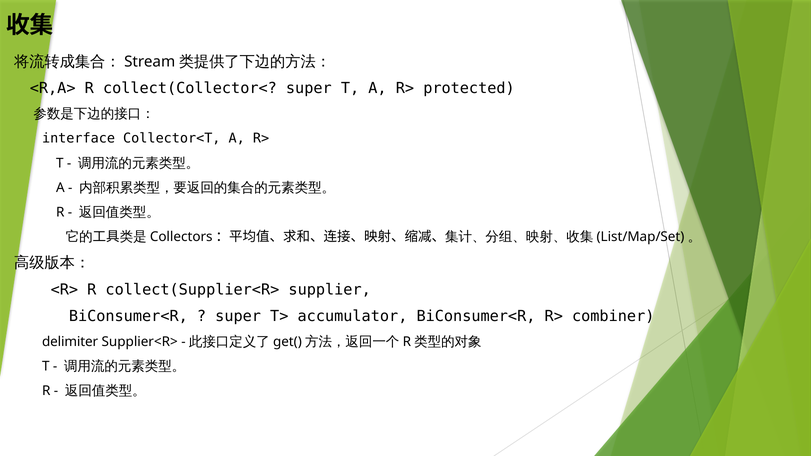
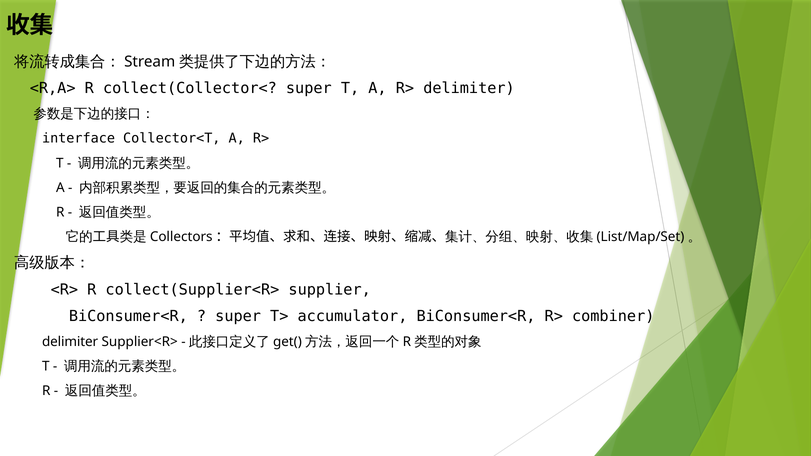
R> protected: protected -> delimiter
